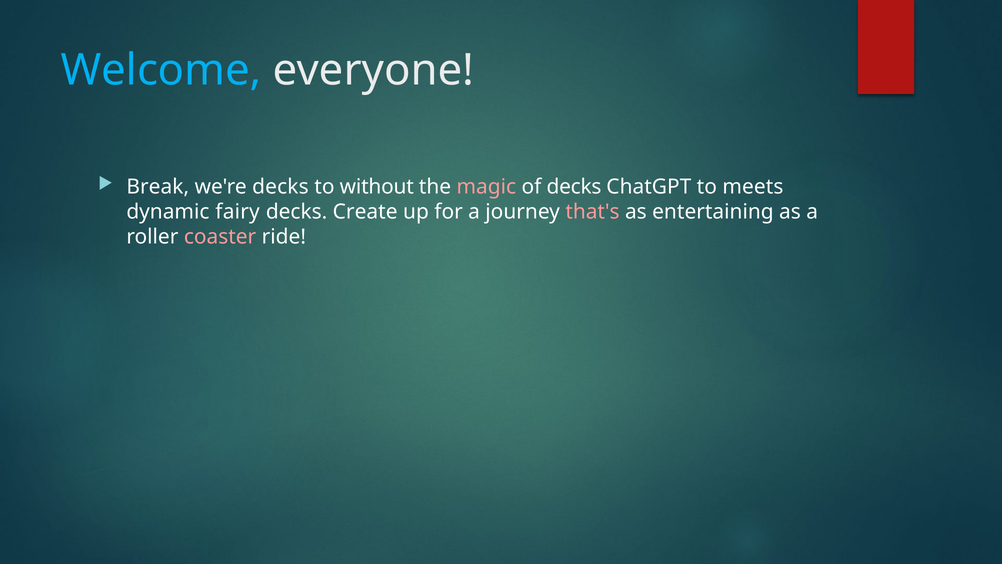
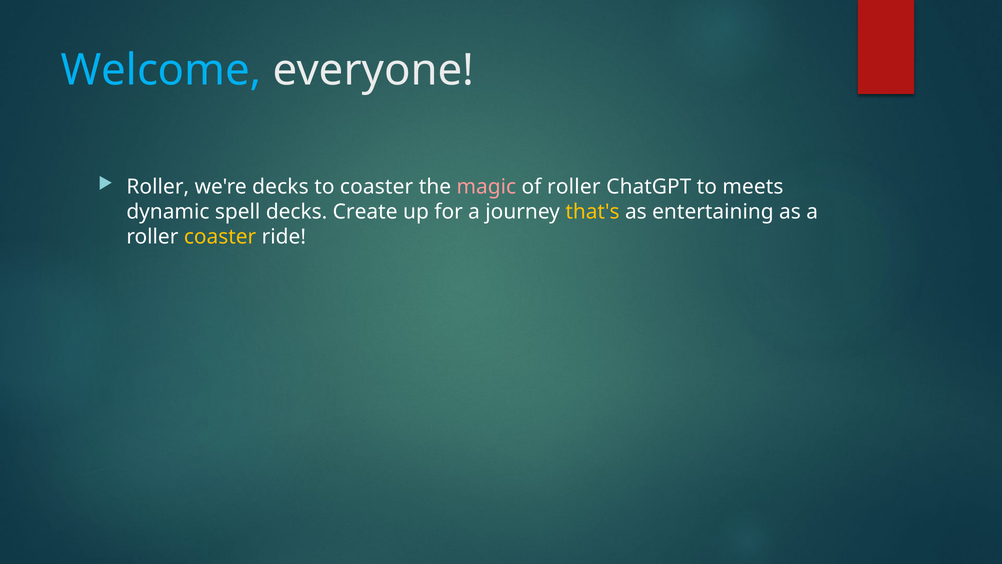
Break at (158, 186): Break -> Roller
to without: without -> coaster
of decks: decks -> roller
fairy: fairy -> spell
that's colour: pink -> yellow
coaster at (220, 237) colour: pink -> yellow
